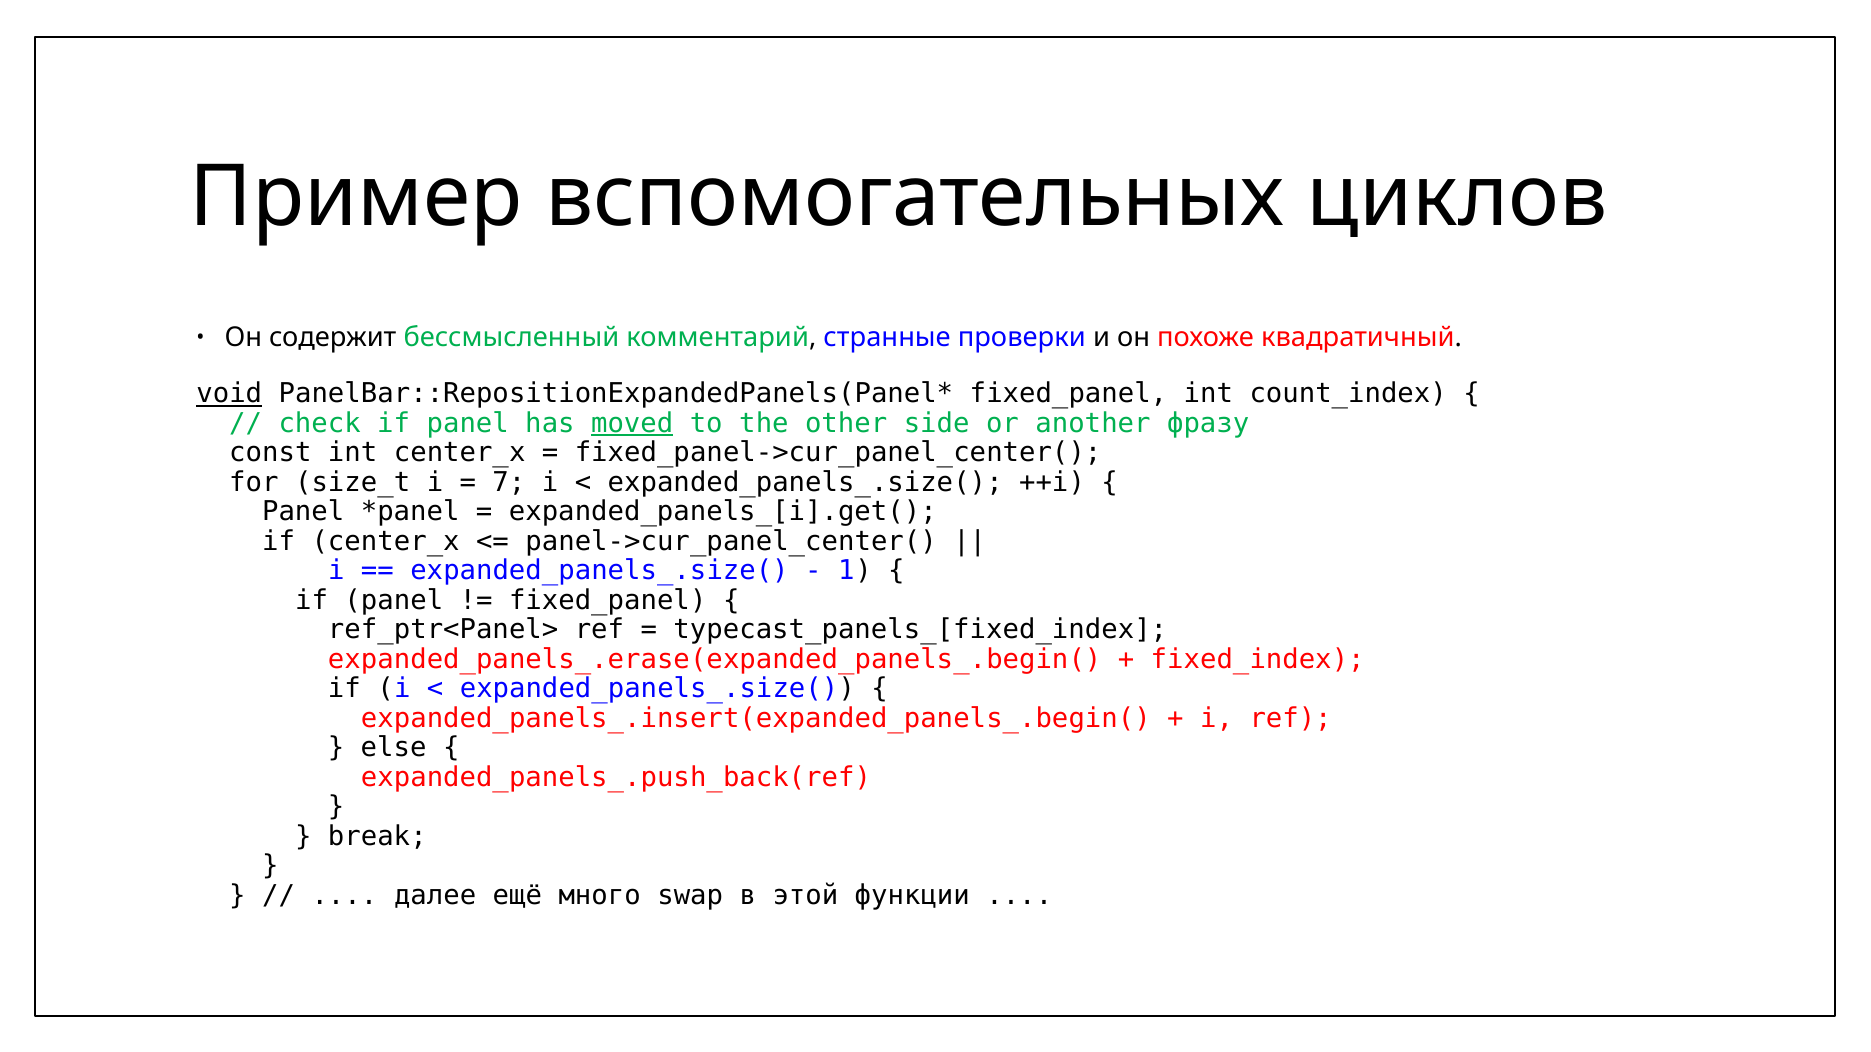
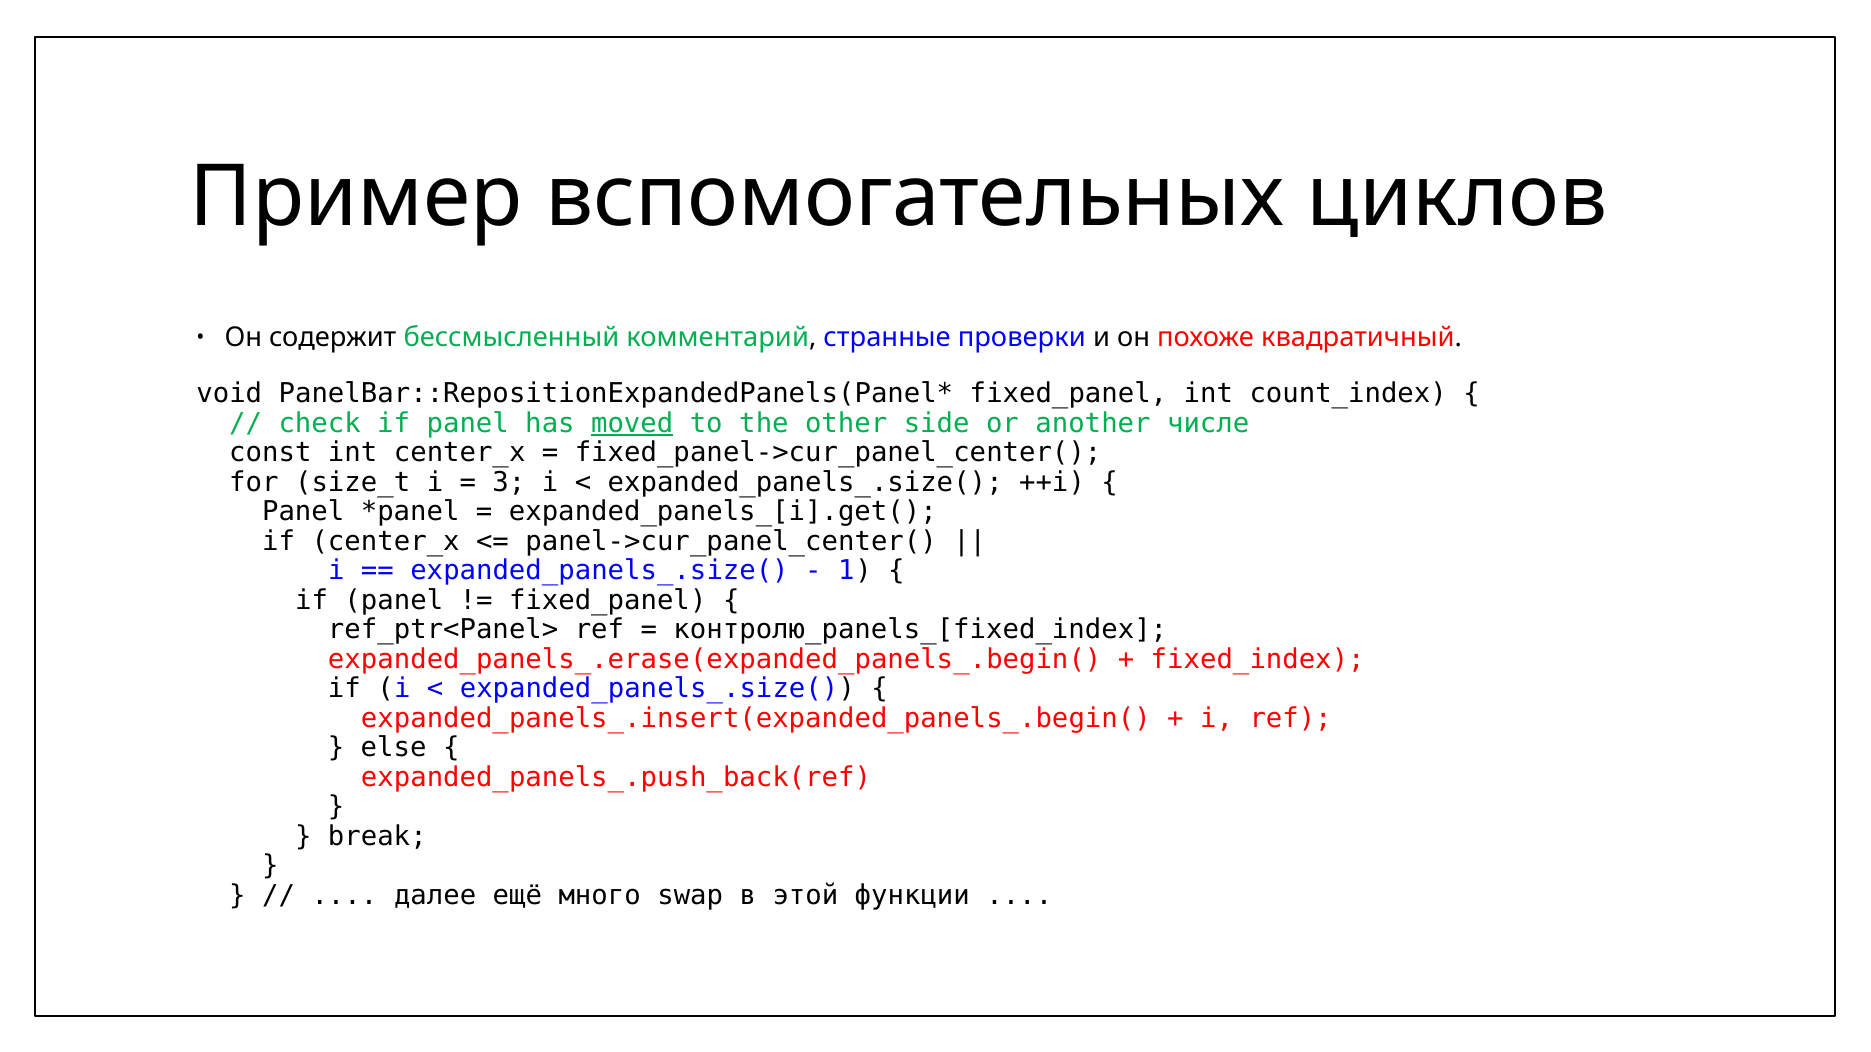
void underline: present -> none
фразу: фразу -> числе
7: 7 -> 3
typecast_panels_[fixed_index: typecast_panels_[fixed_index -> контролю_panels_[fixed_index
